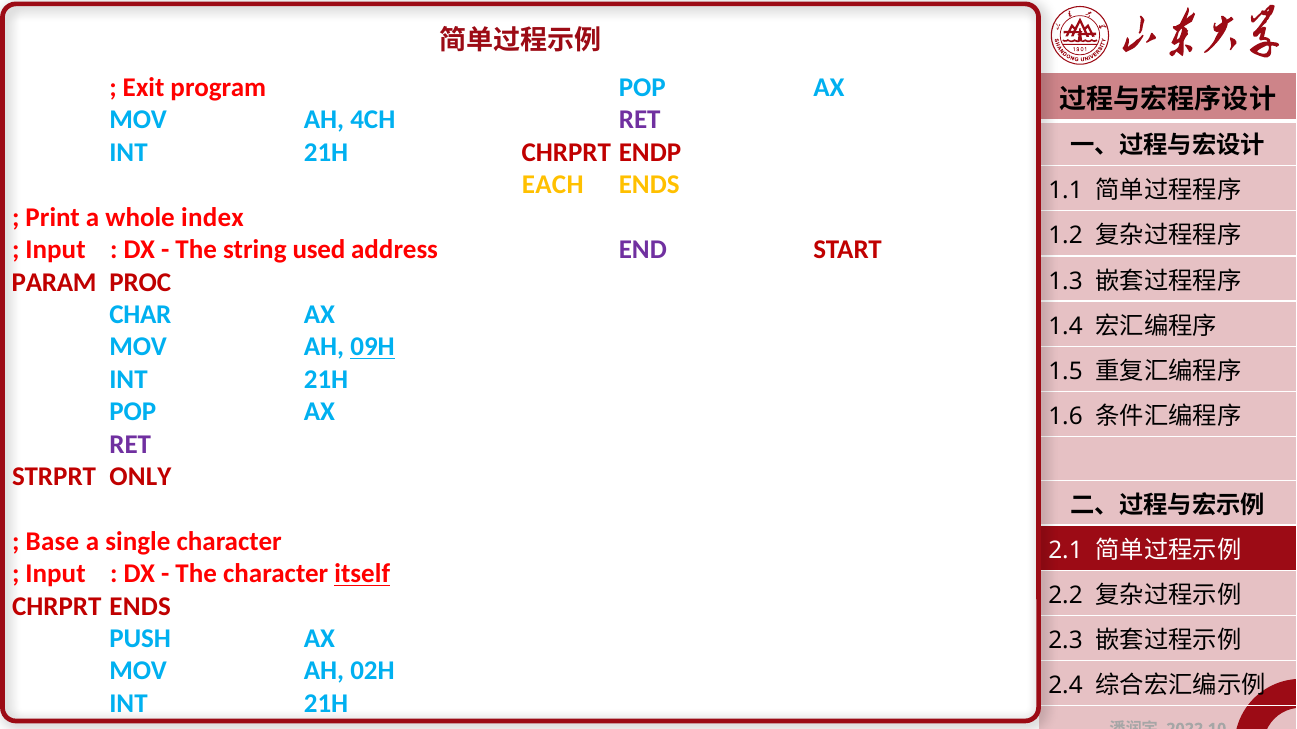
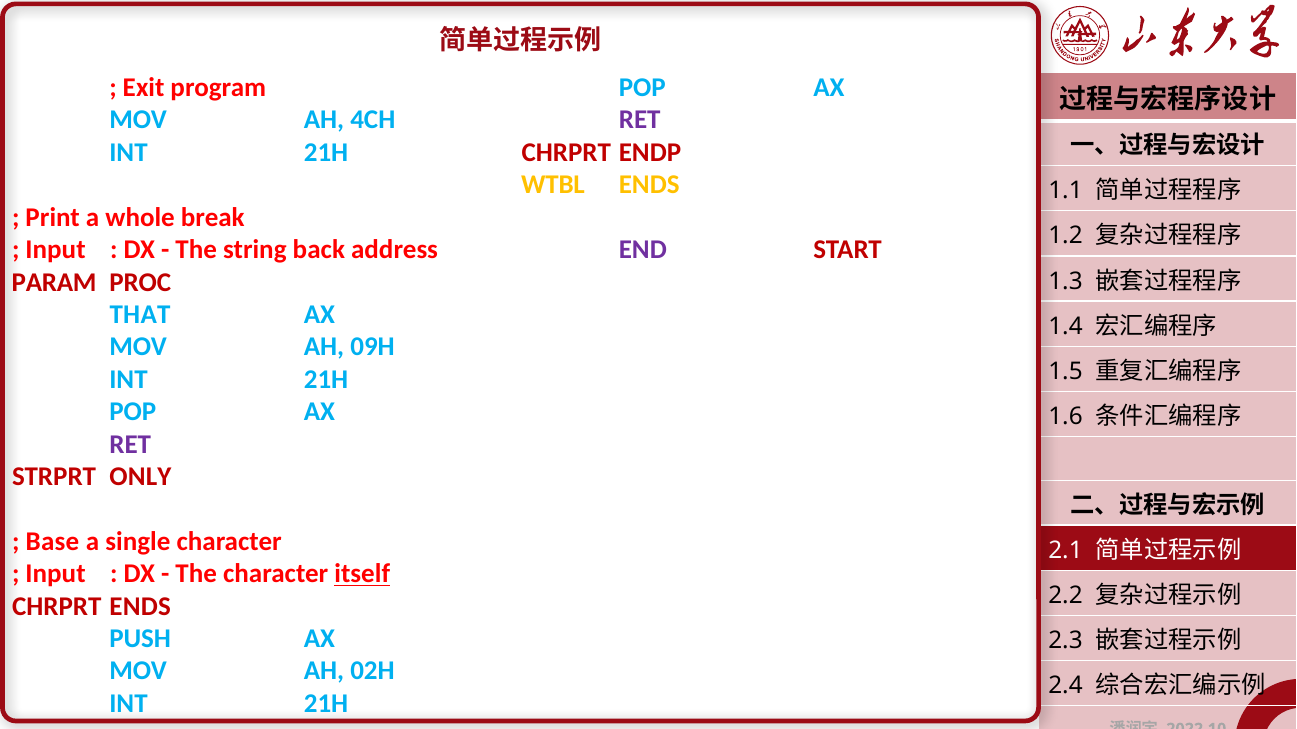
EACH: EACH -> WTBL
index: index -> break
used: used -> back
CHAR: CHAR -> THAT
09H underline: present -> none
